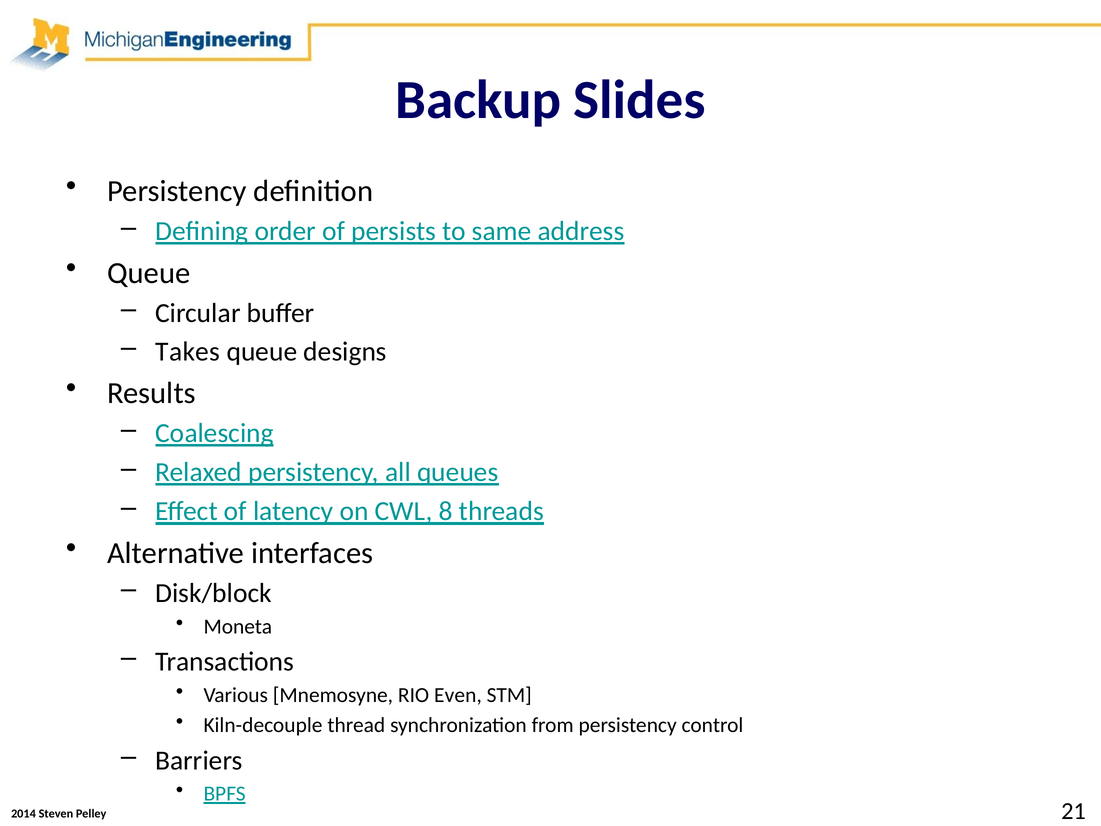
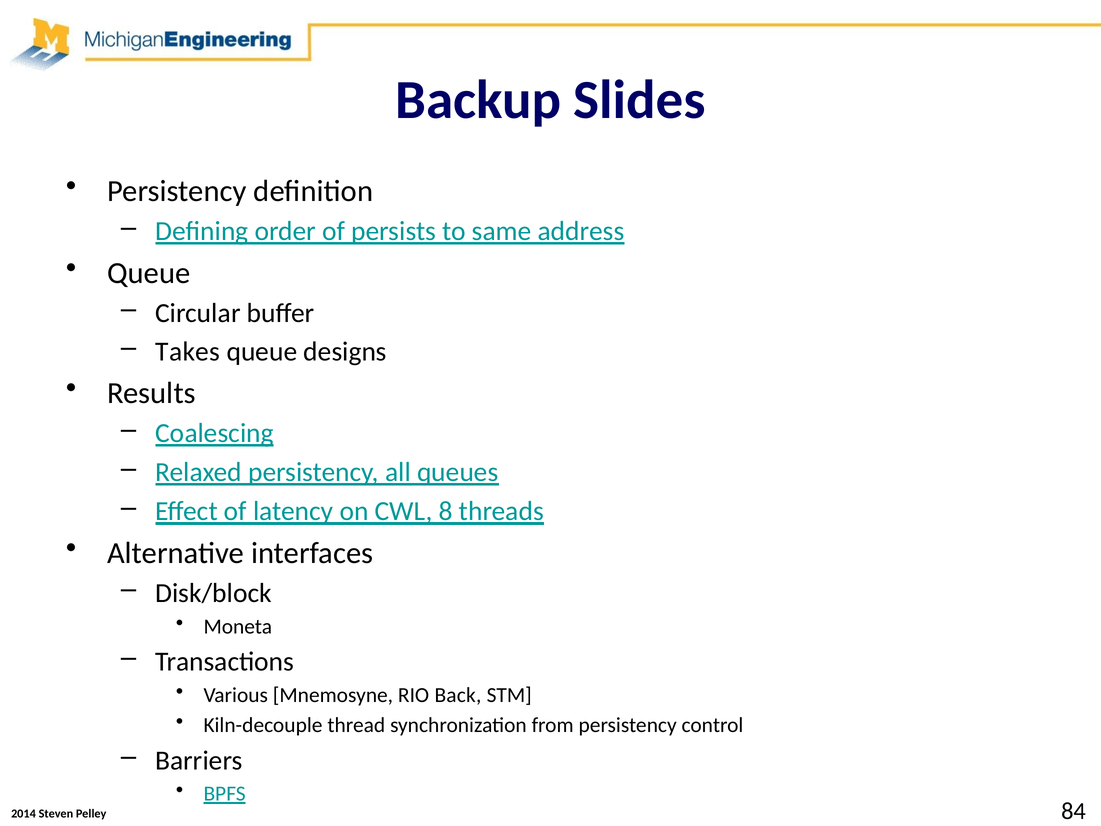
Even: Even -> Back
21: 21 -> 84
